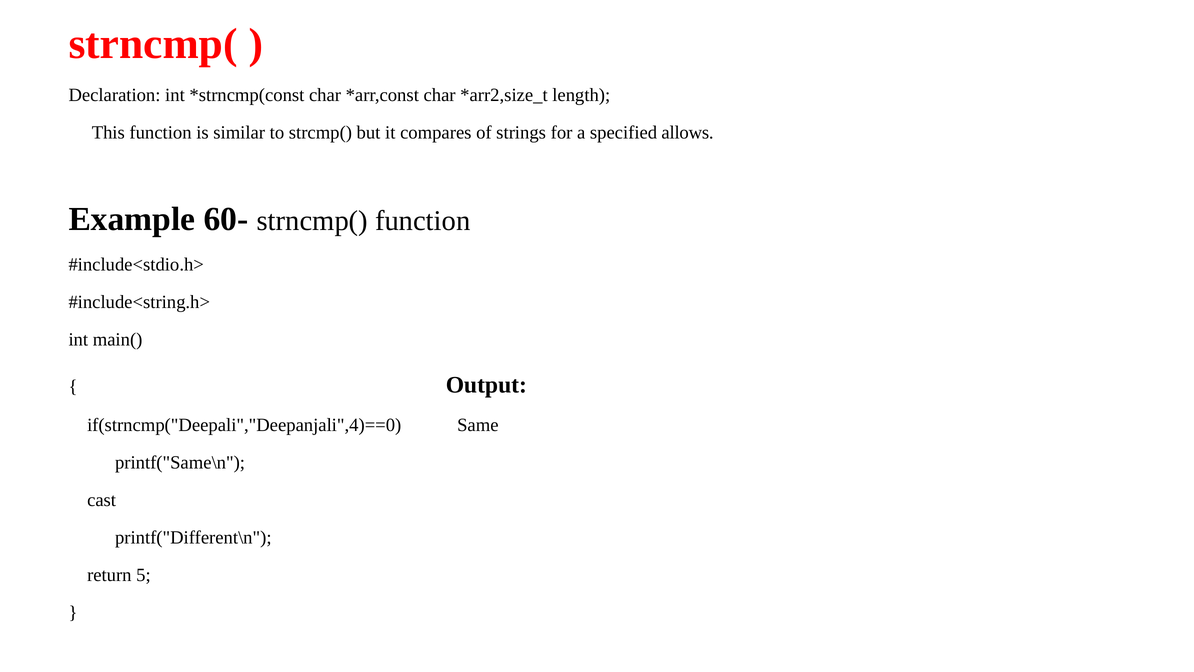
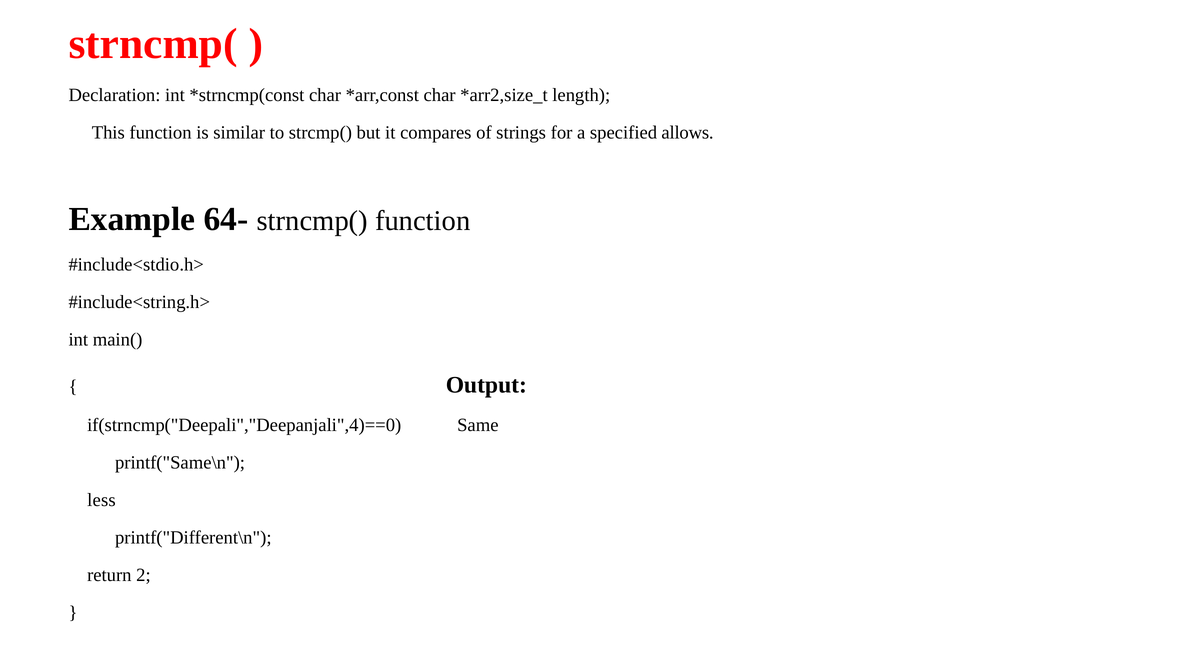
60-: 60- -> 64-
cast: cast -> less
5: 5 -> 2
